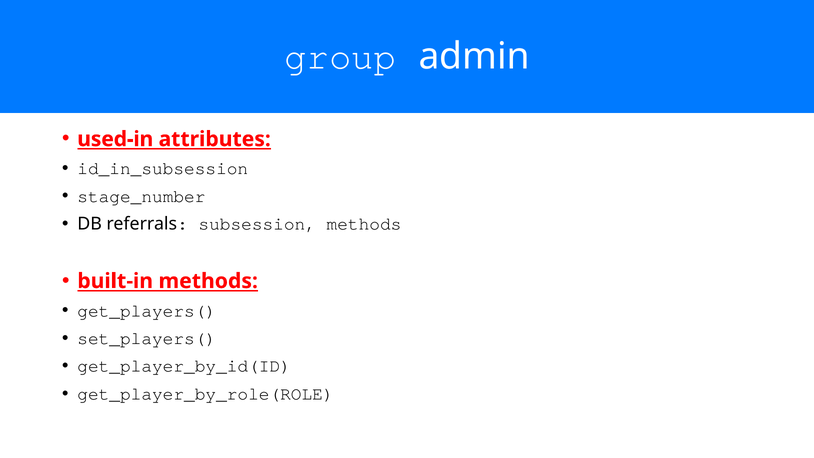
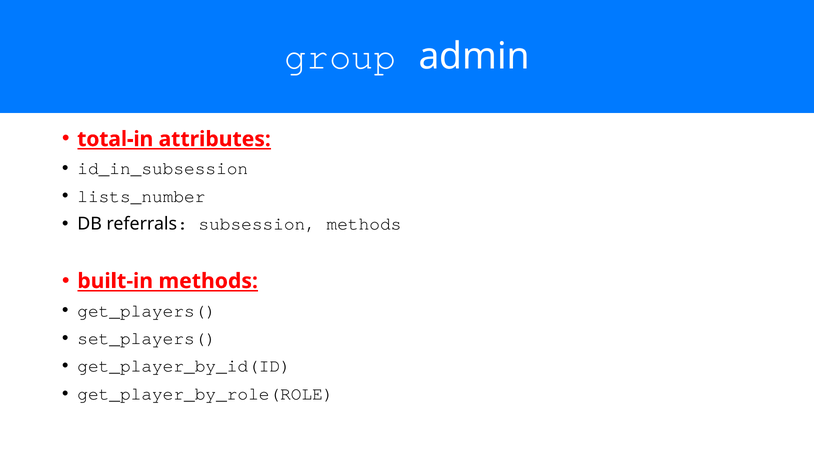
used-in: used-in -> total-in
stage_number: stage_number -> lists_number
